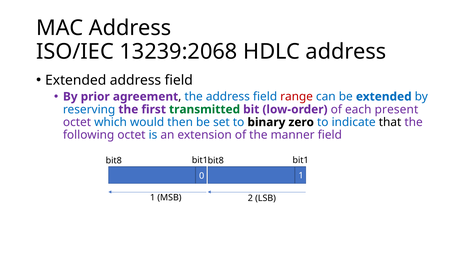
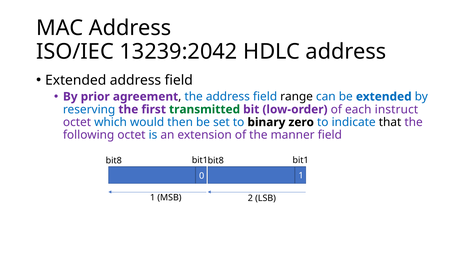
13239:2068: 13239:2068 -> 13239:2042
range colour: red -> black
present: present -> instruct
